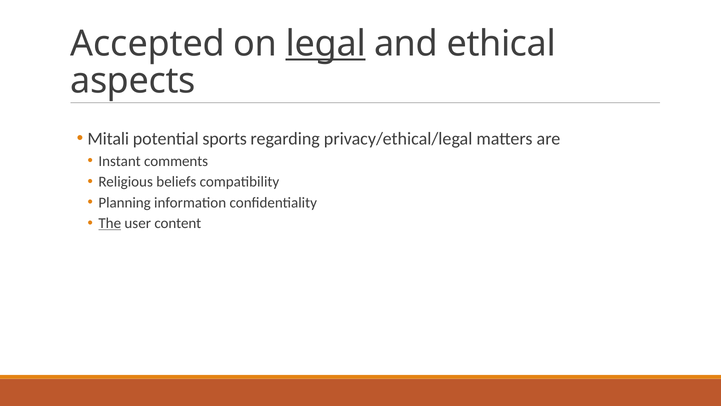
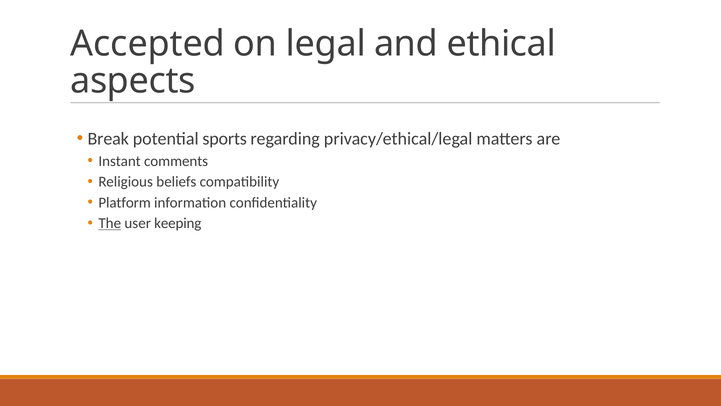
legal underline: present -> none
Mitali: Mitali -> Break
Planning: Planning -> Platform
content: content -> keeping
